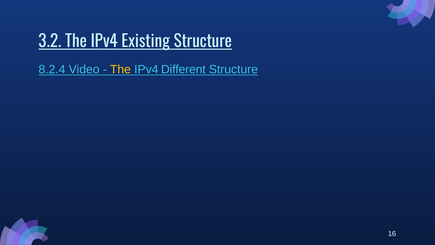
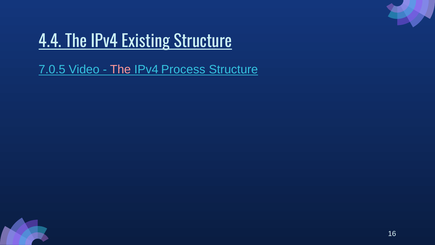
3.2: 3.2 -> 4.4
8.2.4: 8.2.4 -> 7.0.5
The at (120, 70) colour: yellow -> pink
Different: Different -> Process
